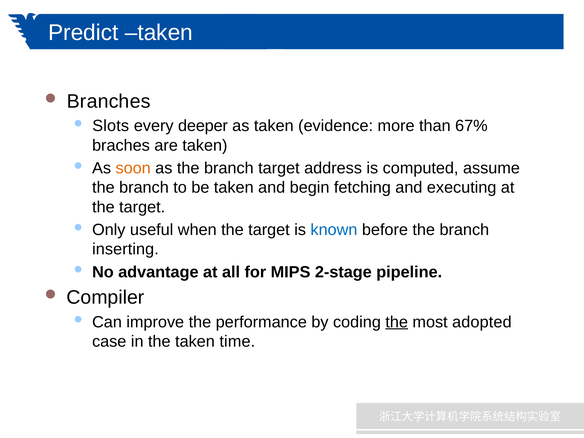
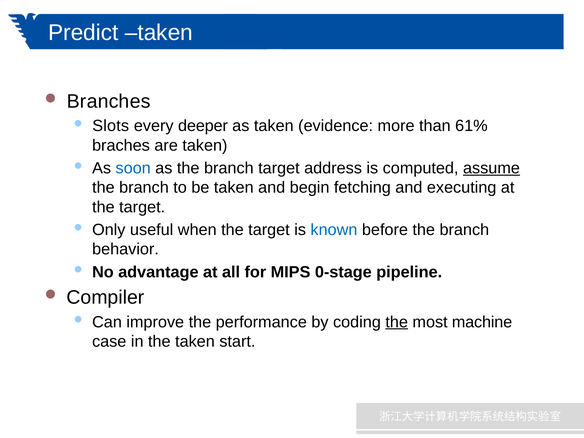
67%: 67% -> 61%
soon colour: orange -> blue
assume underline: none -> present
inserting: inserting -> behavior
2-stage: 2-stage -> 0-stage
adopted: adopted -> machine
time: time -> start
